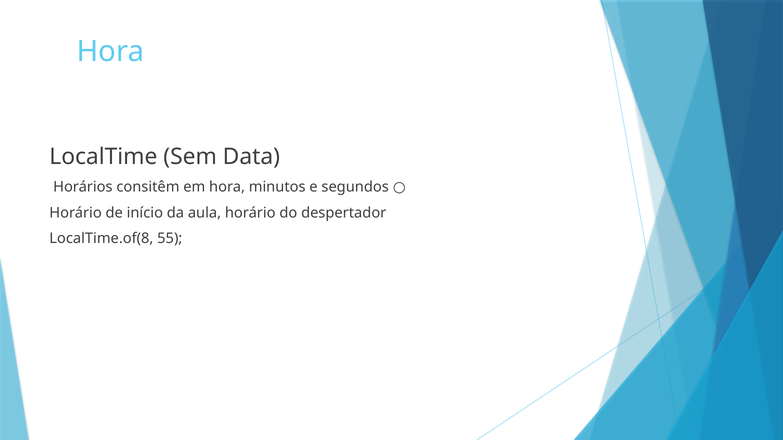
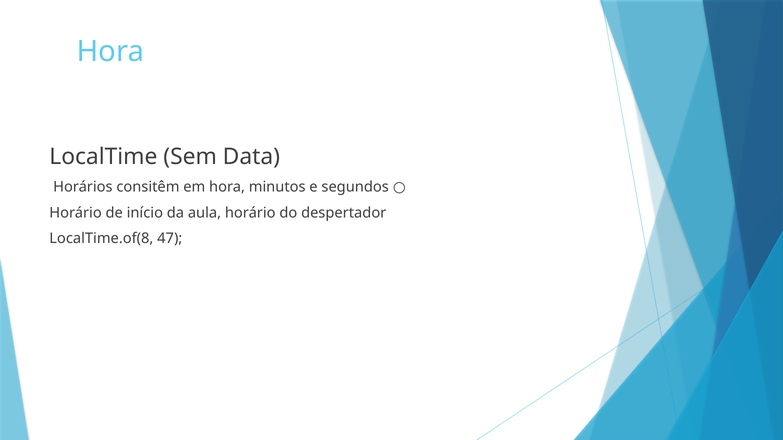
55: 55 -> 47
